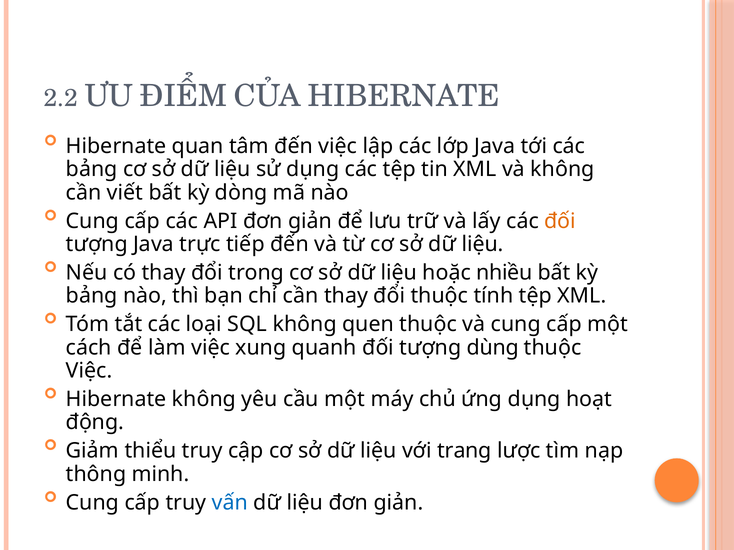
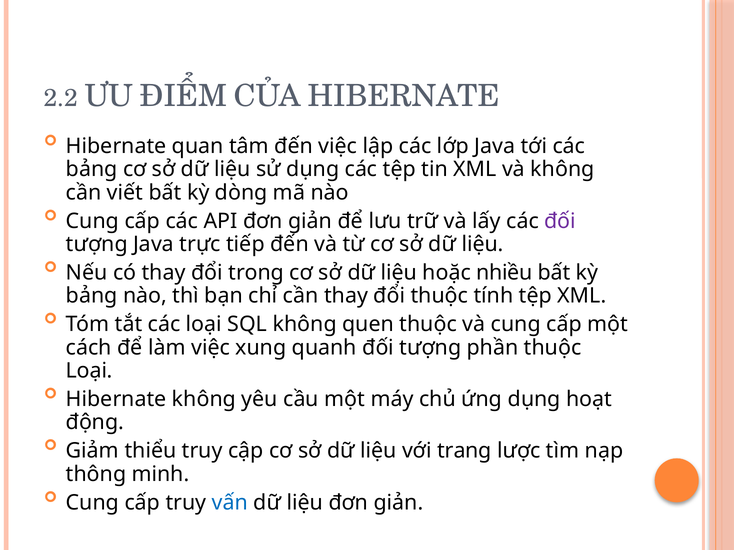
đối at (560, 221) colour: orange -> purple
dùng: dùng -> phần
Việc at (89, 371): Việc -> Loại
